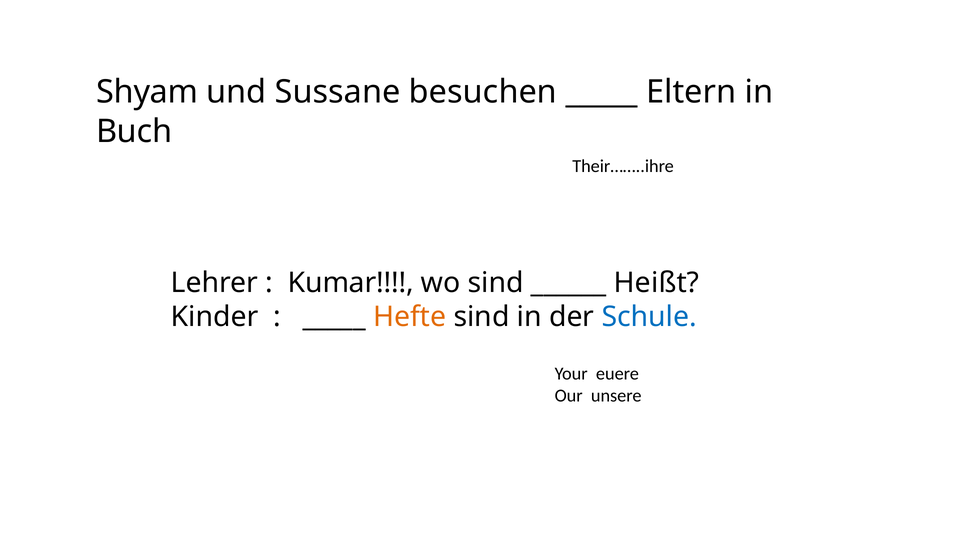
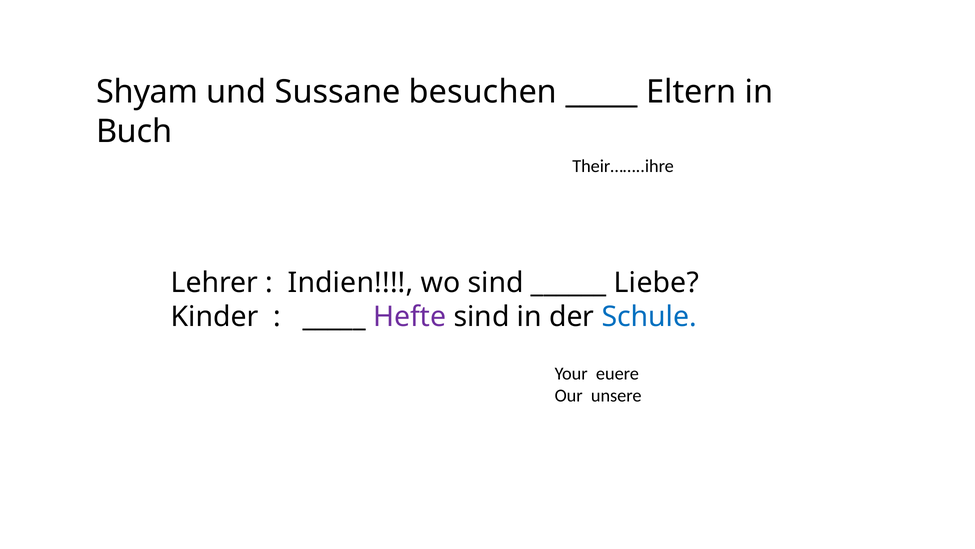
Kumar: Kumar -> Indien
Heißt: Heißt -> Liebe
Hefte colour: orange -> purple
